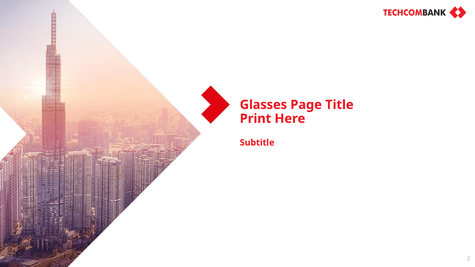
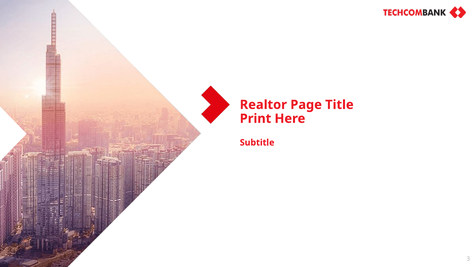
Glasses: Glasses -> Realtor
